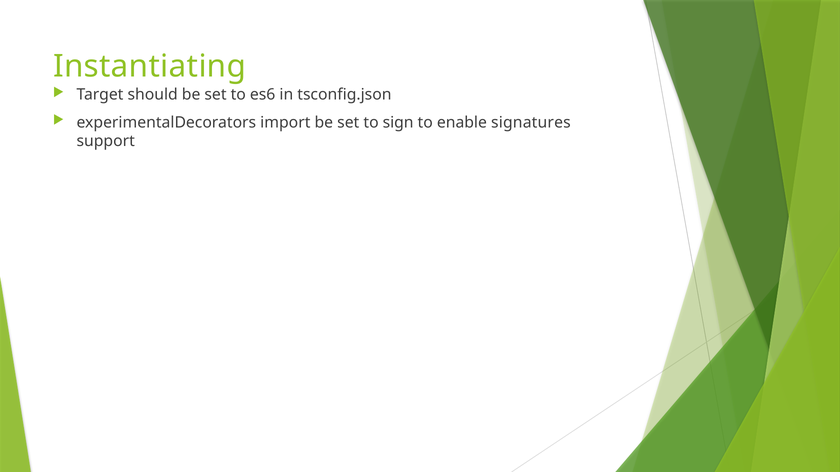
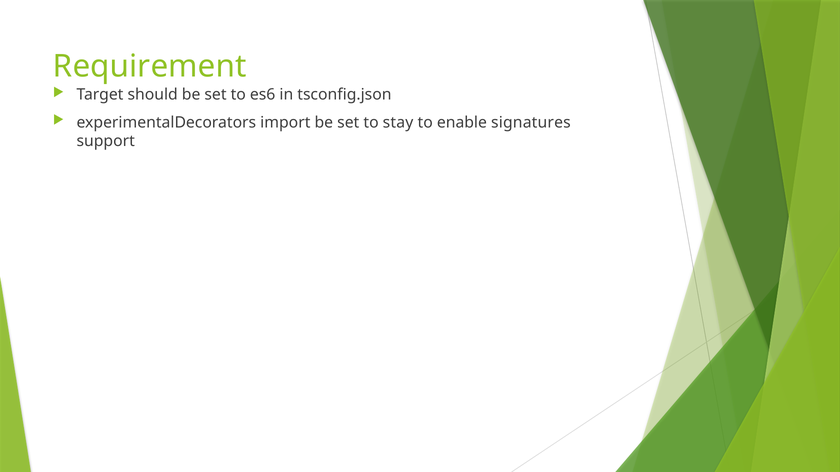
Instantiating: Instantiating -> Requirement
sign: sign -> stay
